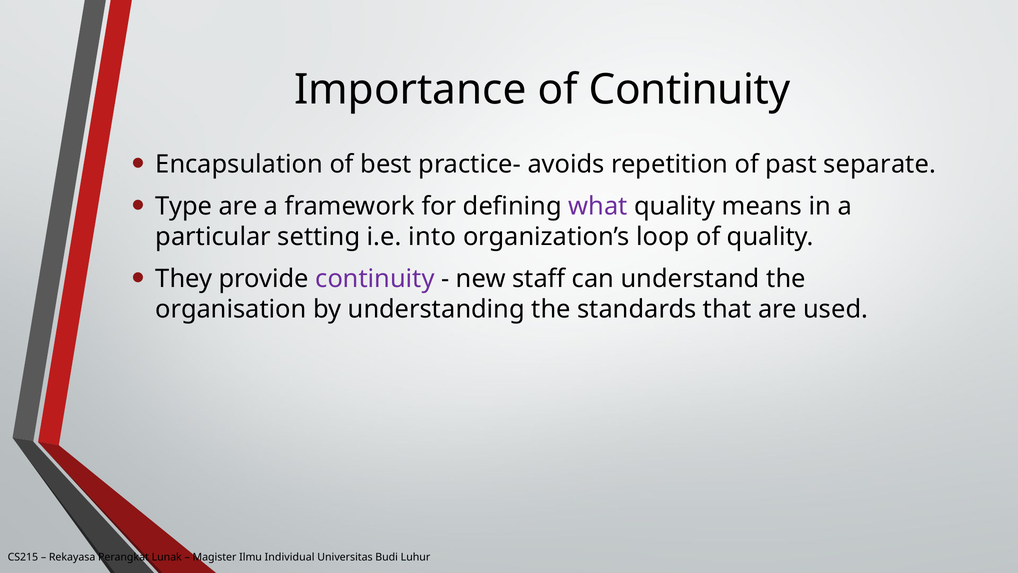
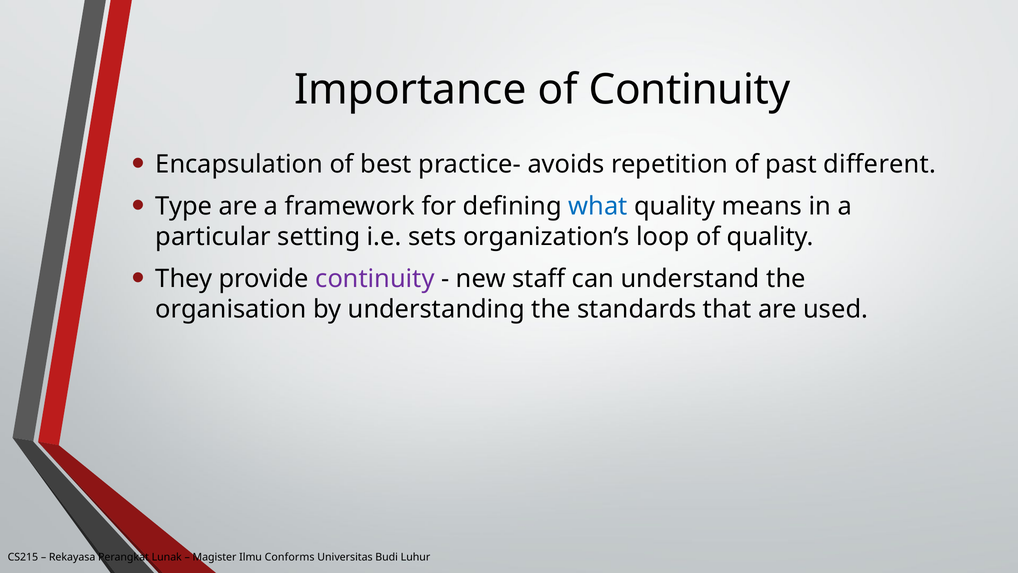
separate: separate -> different
what colour: purple -> blue
into: into -> sets
Individual: Individual -> Conforms
